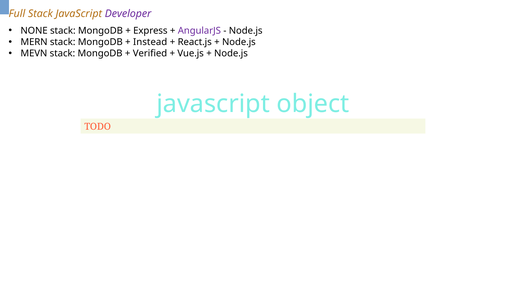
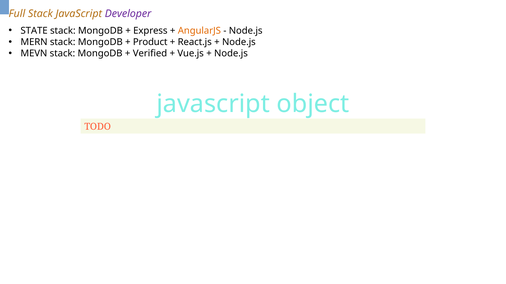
NONE: NONE -> STATE
AngularJS colour: purple -> orange
Instead: Instead -> Product
